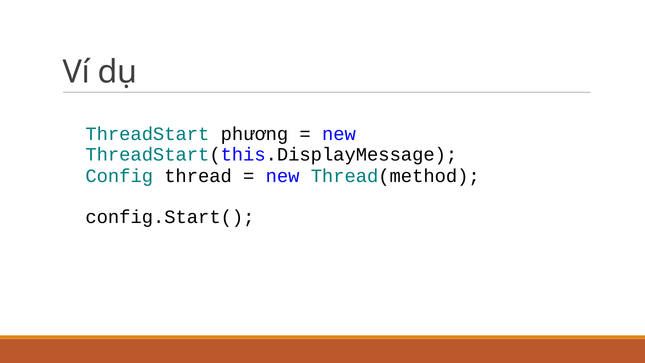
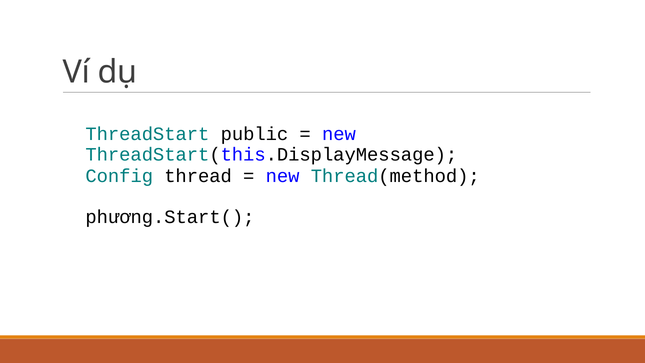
phương: phương -> public
config.Start(: config.Start( -> phương.Start(
